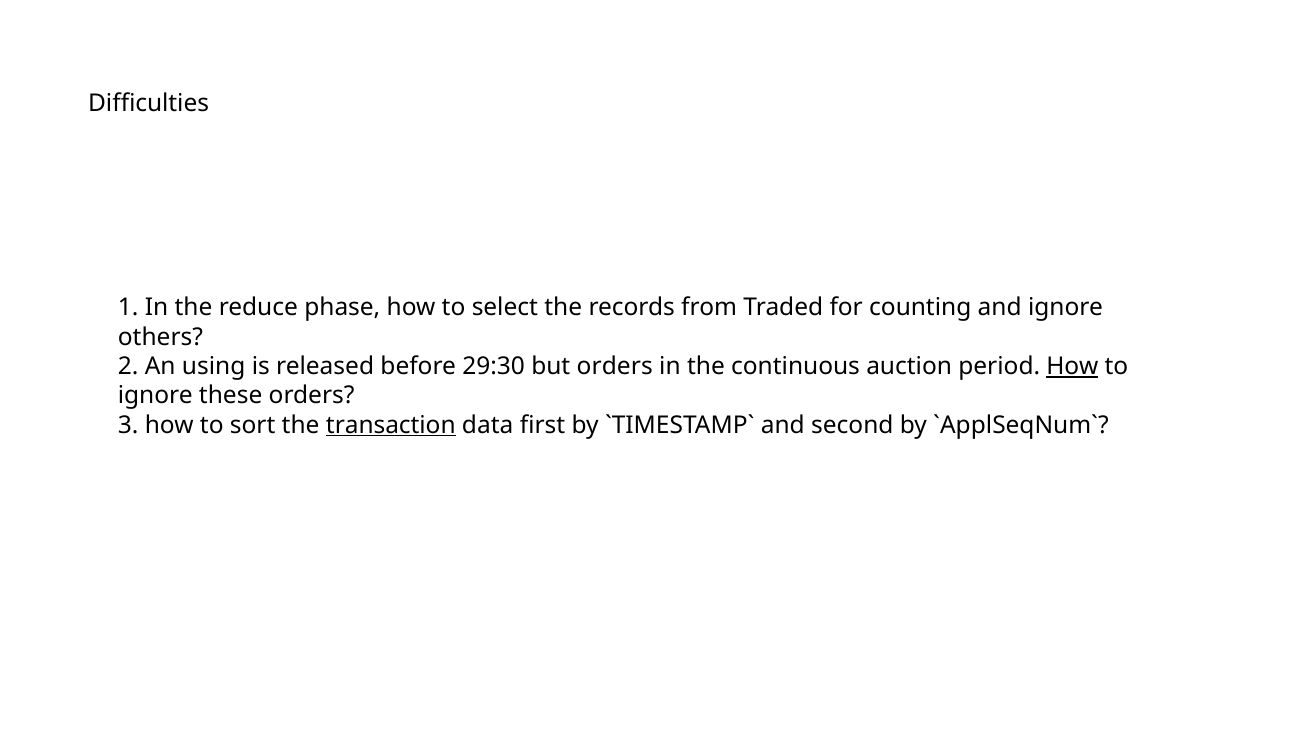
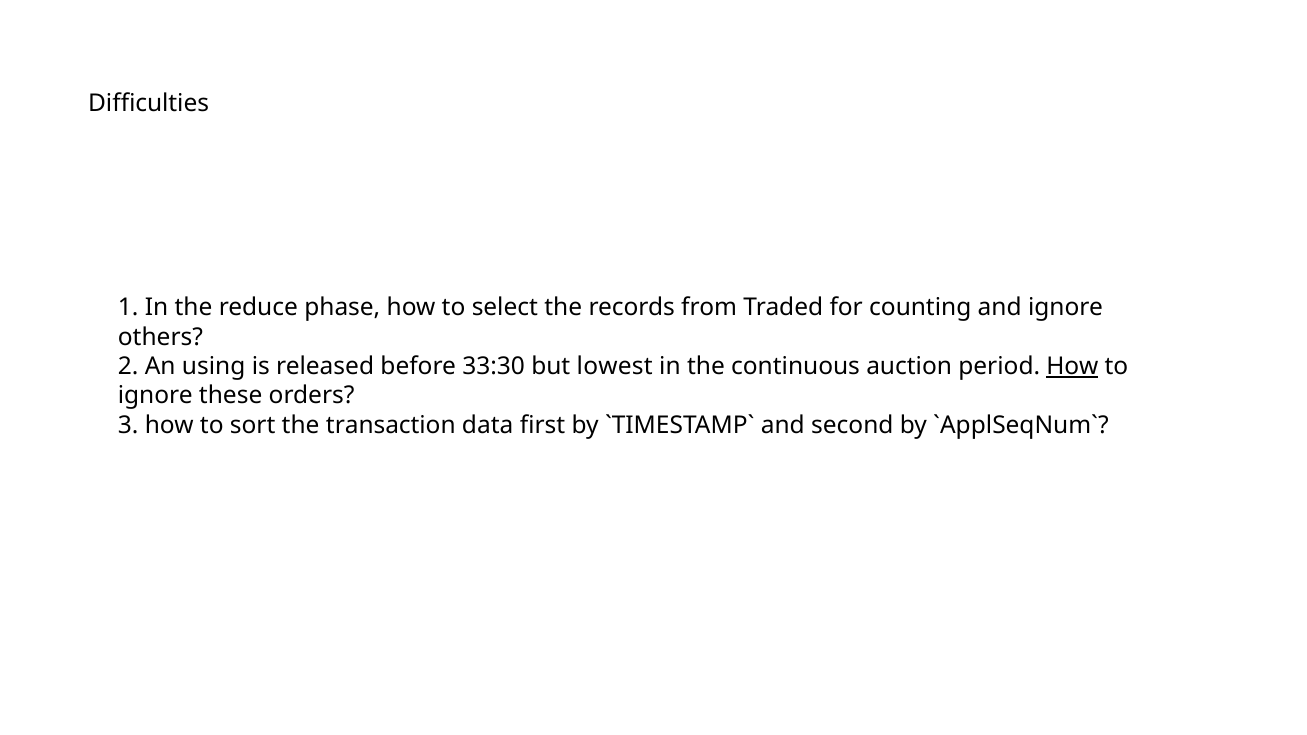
29:30: 29:30 -> 33:30
but orders: orders -> lowest
transaction underline: present -> none
